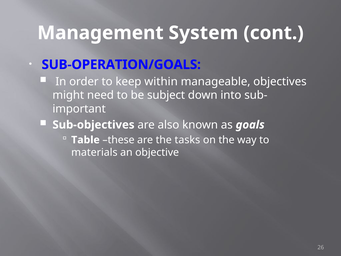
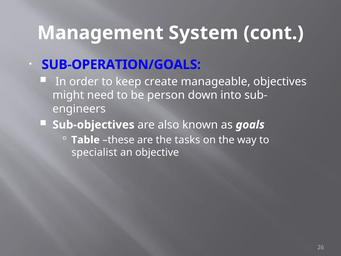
within: within -> create
subject: subject -> person
important: important -> engineers
materials: materials -> specialist
